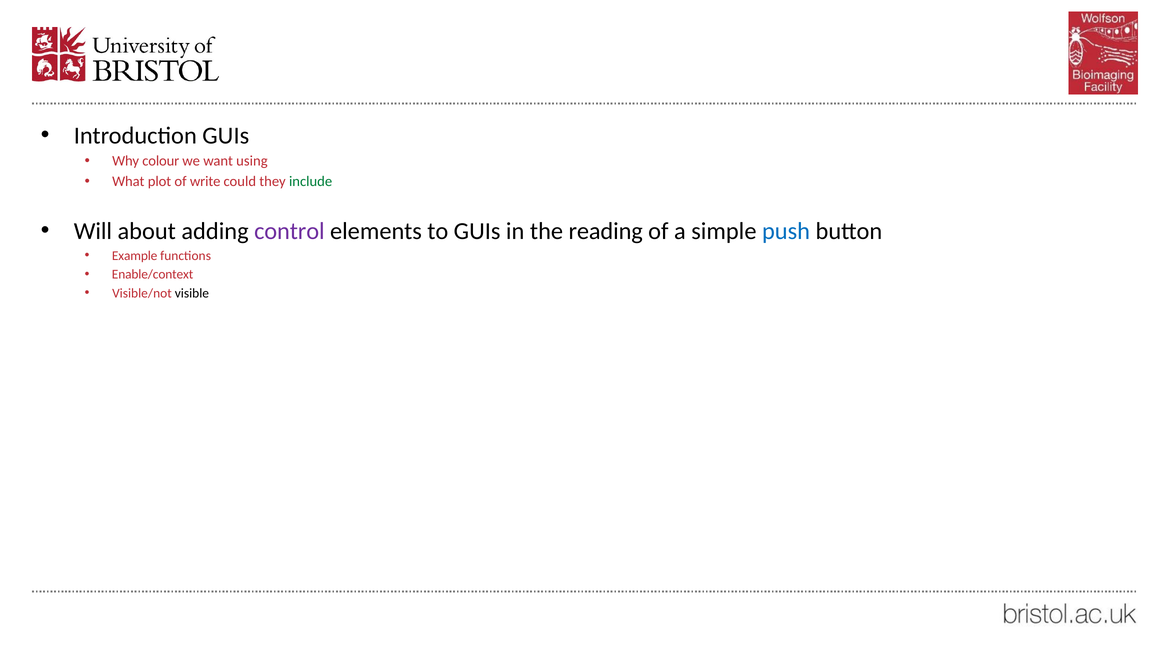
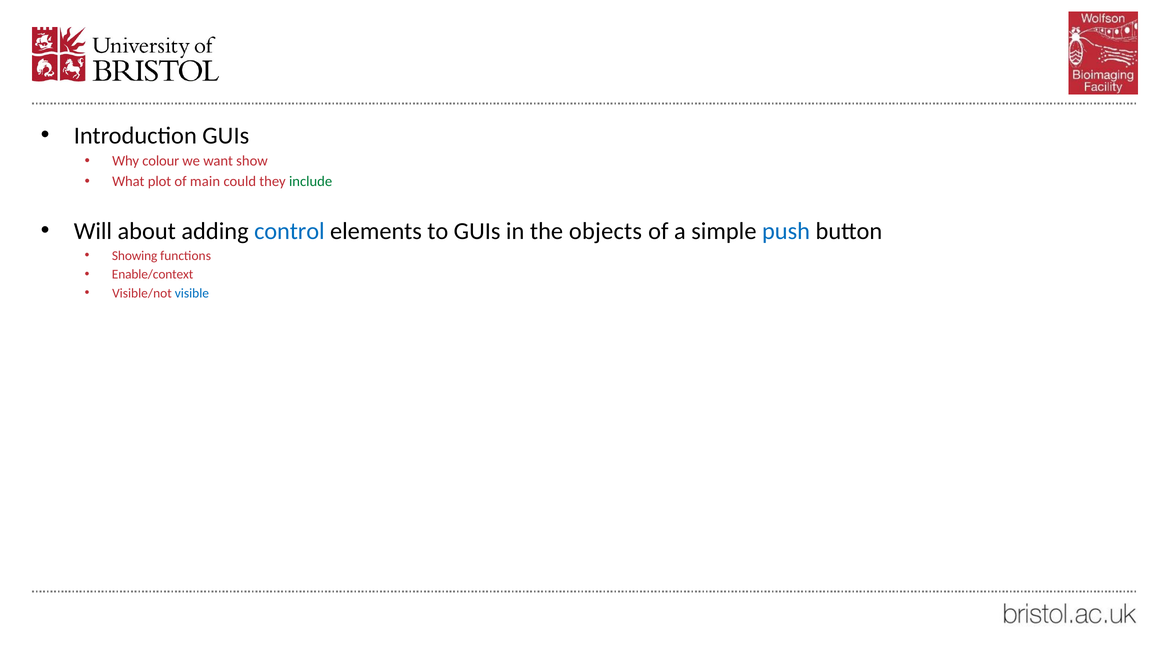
using: using -> show
write: write -> main
control colour: purple -> blue
reading: reading -> objects
Example: Example -> Showing
visible colour: black -> blue
